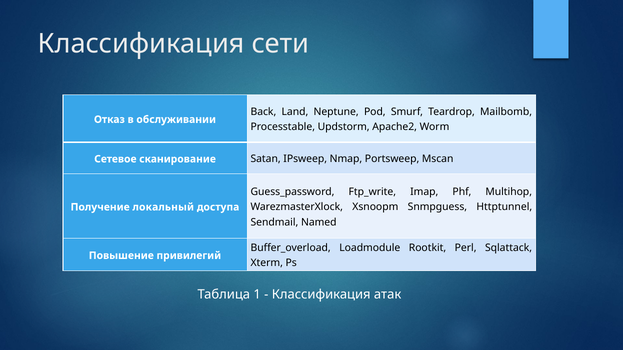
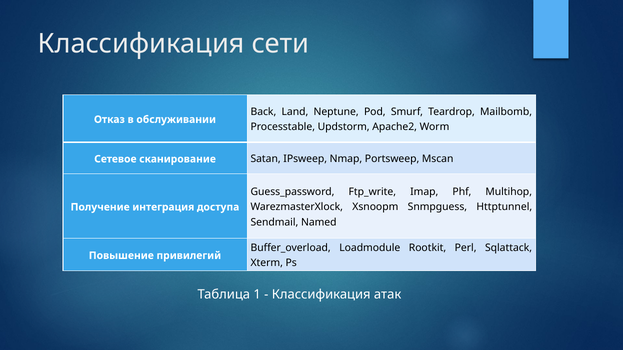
локальный: локальный -> интеграция
